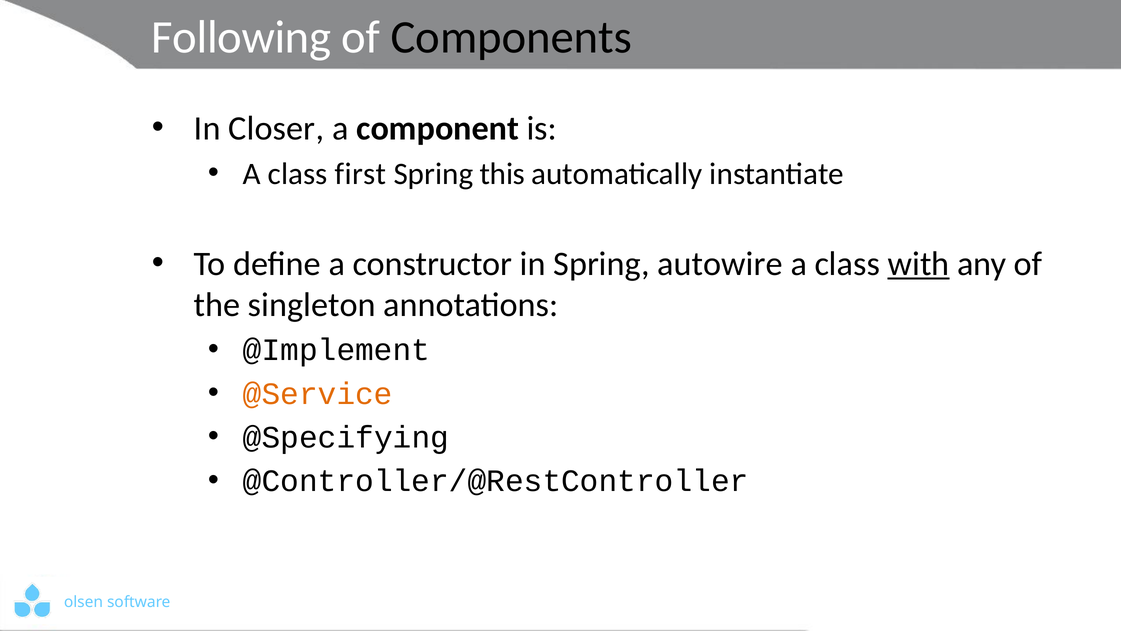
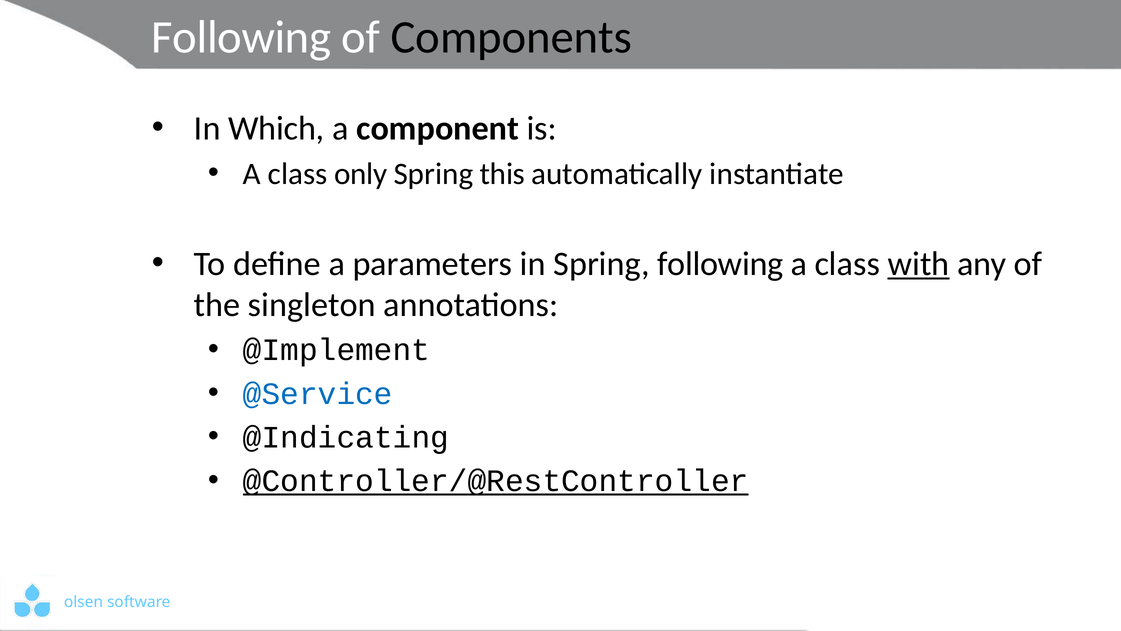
Closer: Closer -> Which
first: first -> only
constructor: constructor -> parameters
Spring autowire: autowire -> following
@Service colour: orange -> blue
@Specifying: @Specifying -> @Indicating
@Controller/@RestController underline: none -> present
